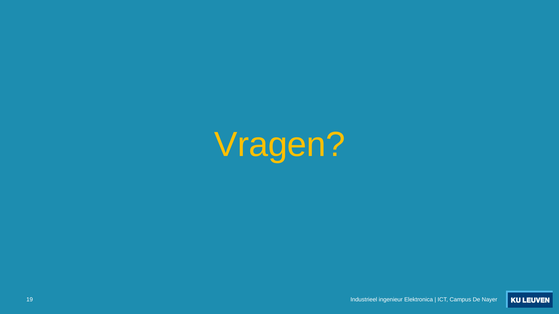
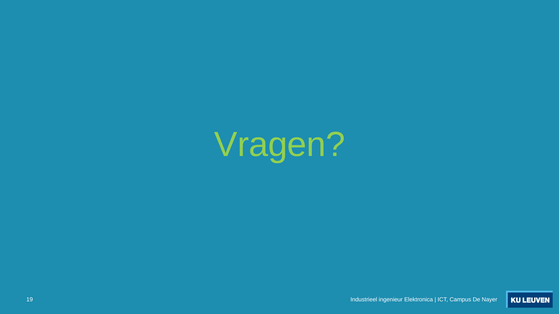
Vragen colour: yellow -> light green
